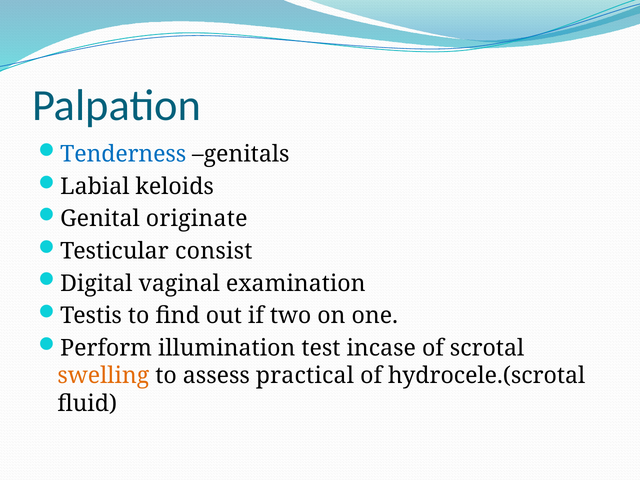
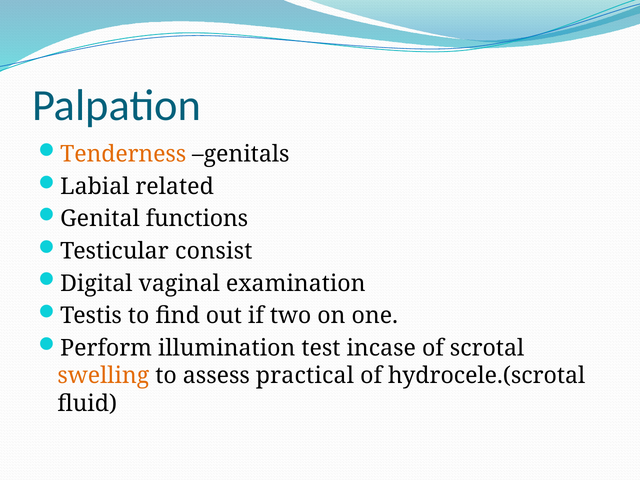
Tenderness colour: blue -> orange
keloids: keloids -> related
originate: originate -> functions
